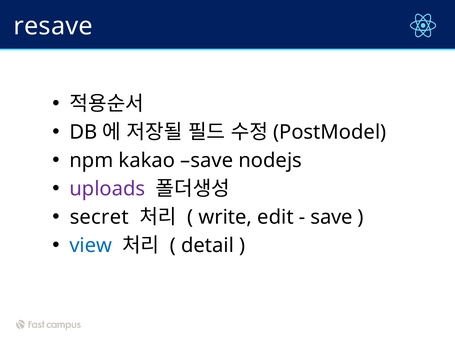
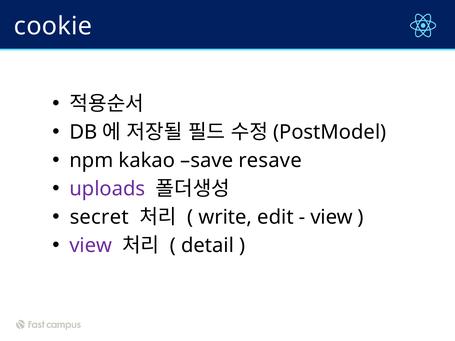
resave: resave -> cookie
nodejs: nodejs -> resave
save at (332, 217): save -> view
view at (91, 246) colour: blue -> purple
